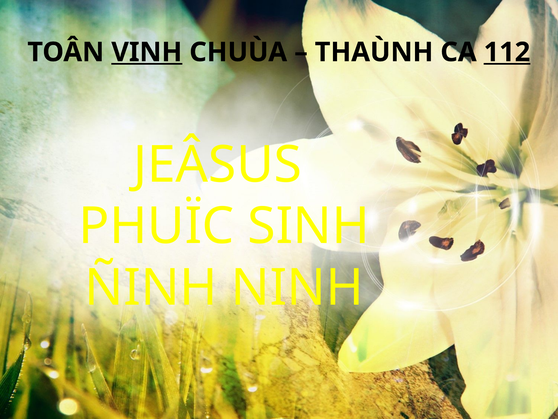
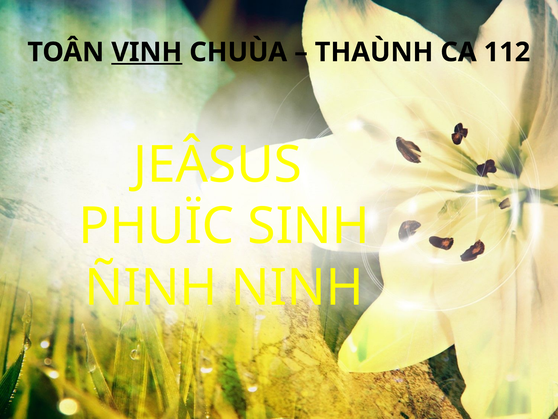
112 underline: present -> none
